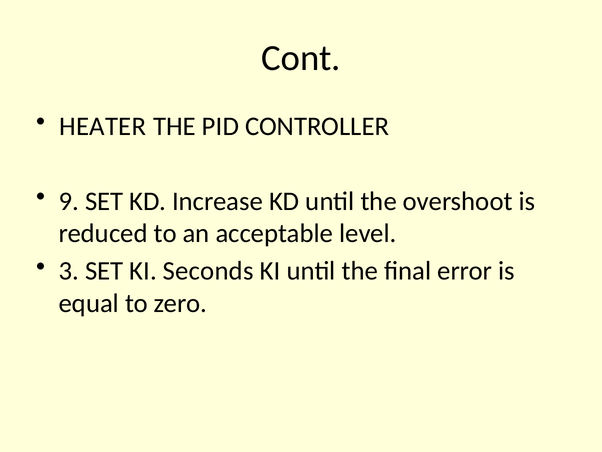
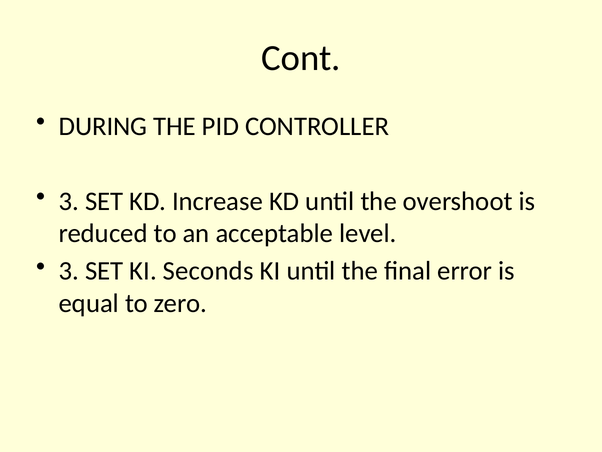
HEATER: HEATER -> DURING
9 at (69, 201): 9 -> 3
